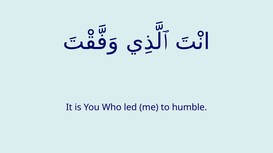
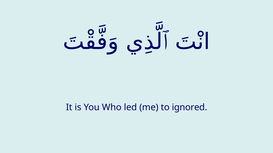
humble: humble -> ignored
